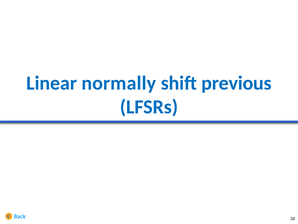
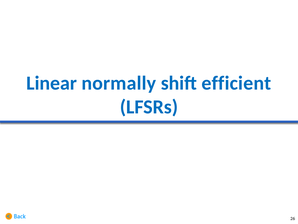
previous: previous -> efficient
